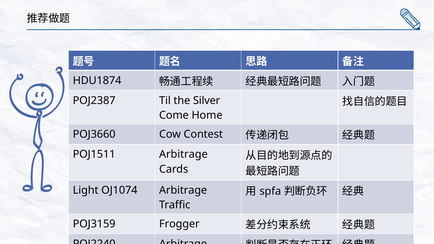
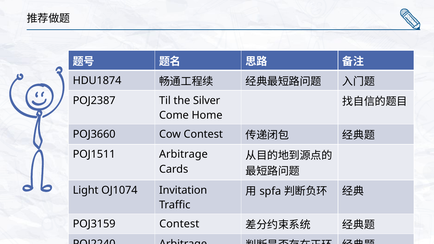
OJ1074 Arbitrage: Arbitrage -> Invitation
POJ3159 Frogger: Frogger -> Contest
